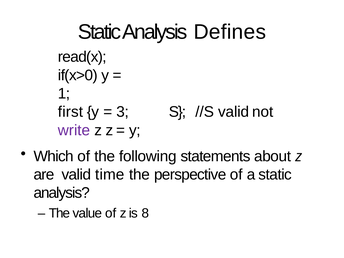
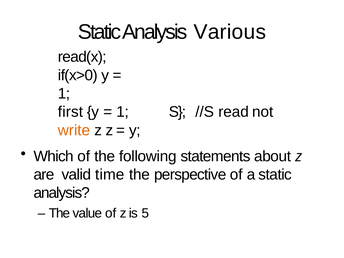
Defines: Defines -> Various
3 at (123, 112): 3 -> 1
//S valid: valid -> read
write colour: purple -> orange
8: 8 -> 5
